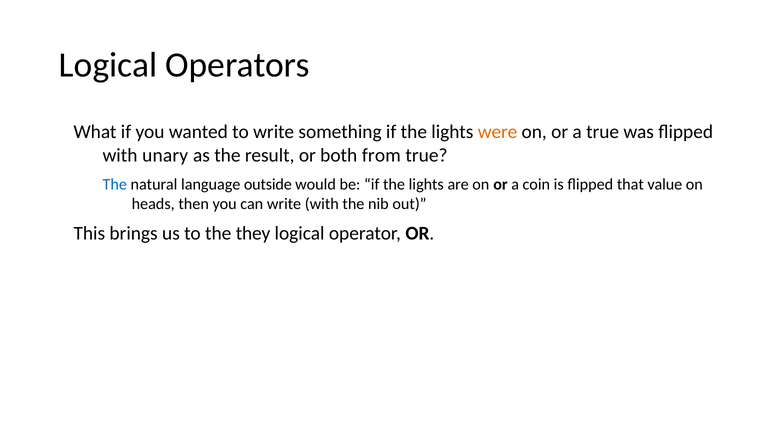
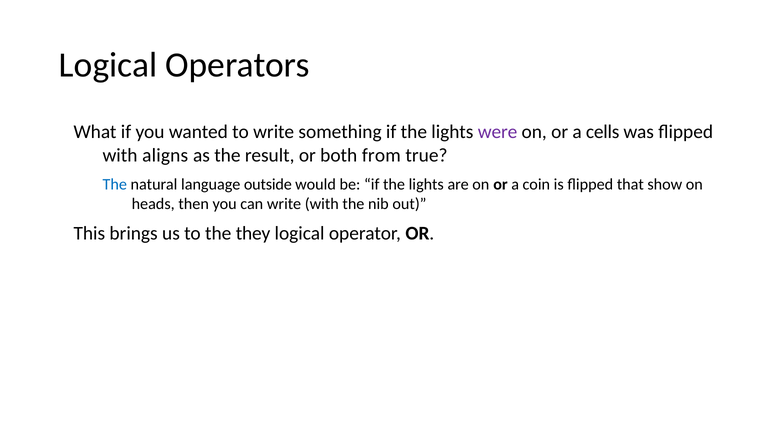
were colour: orange -> purple
a true: true -> cells
unary: unary -> aligns
value: value -> show
